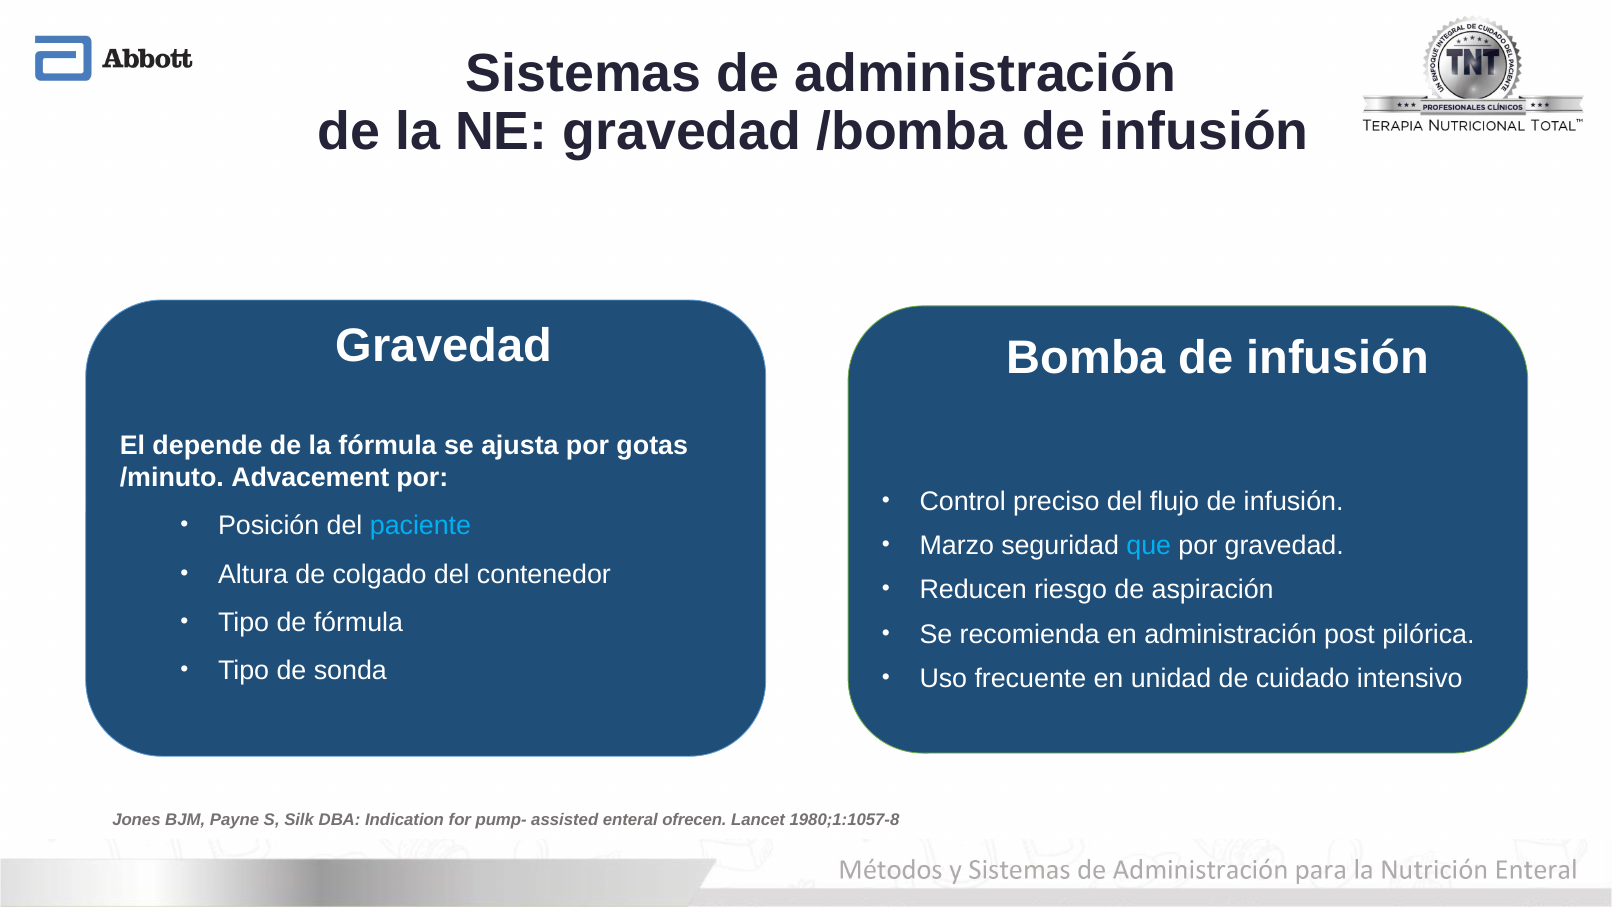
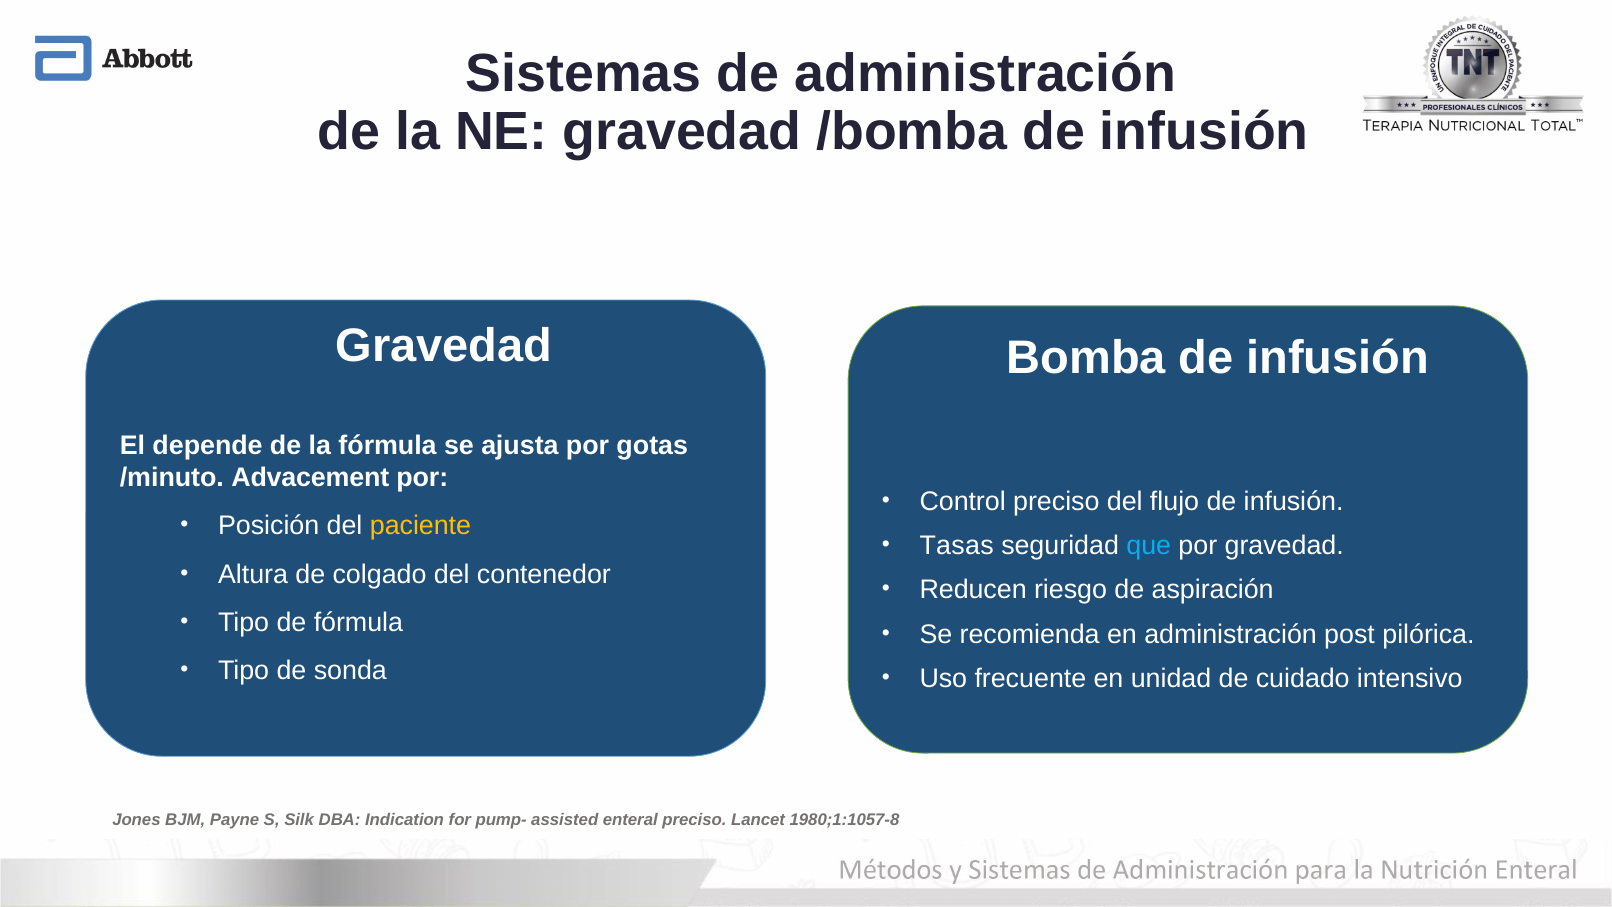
paciente colour: light blue -> yellow
Marzo: Marzo -> Tasas
enteral ofrecen: ofrecen -> preciso
